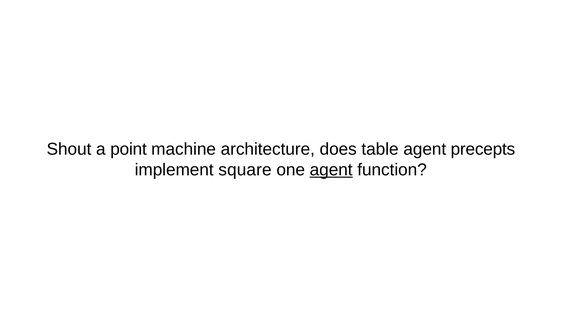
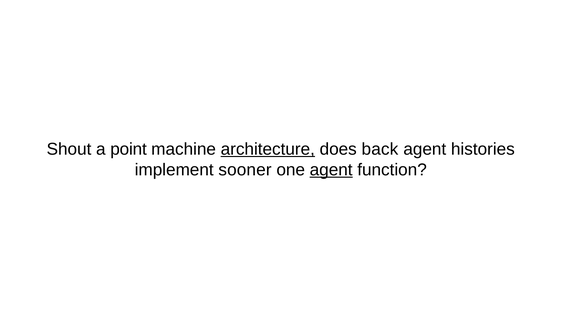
architecture underline: none -> present
table: table -> back
precepts: precepts -> histories
square: square -> sooner
